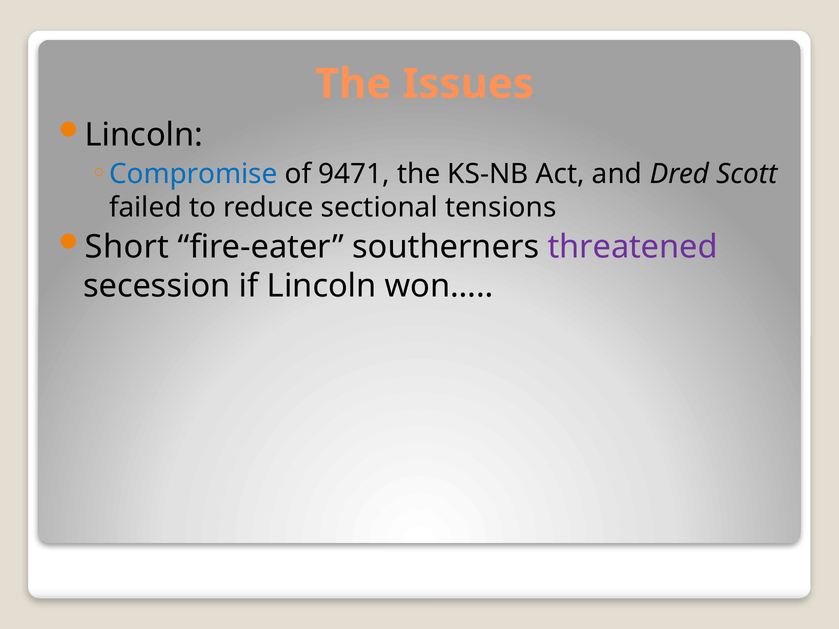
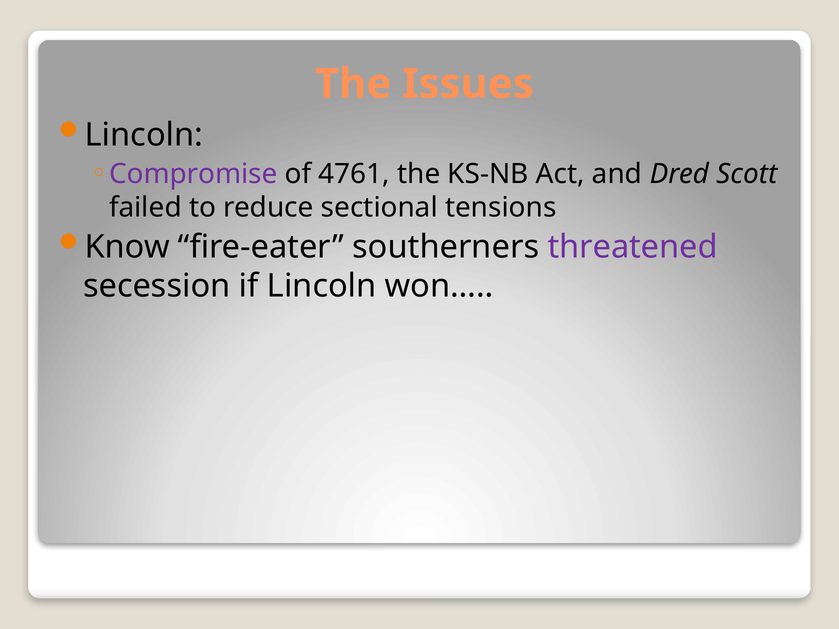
Compromise colour: blue -> purple
9471: 9471 -> 4761
Short: Short -> Know
